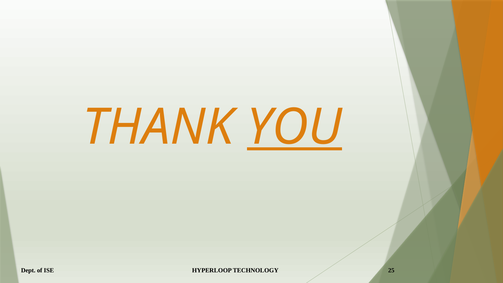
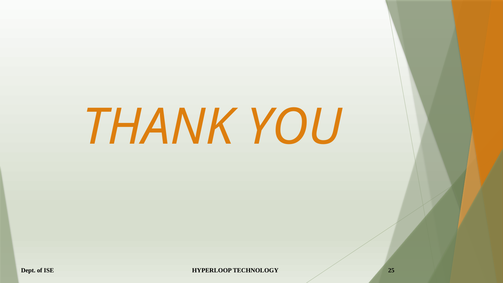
YOU underline: present -> none
